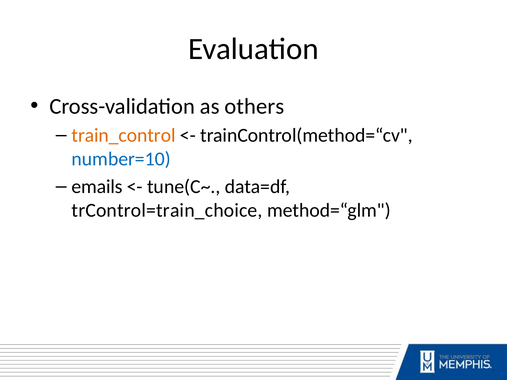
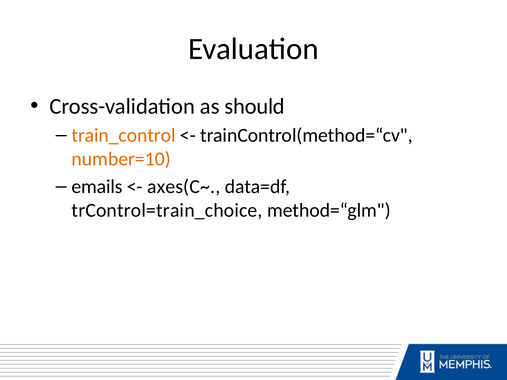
others: others -> should
number=10 colour: blue -> orange
tune(C~: tune(C~ -> axes(C~
